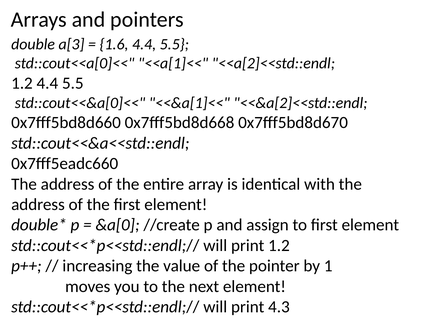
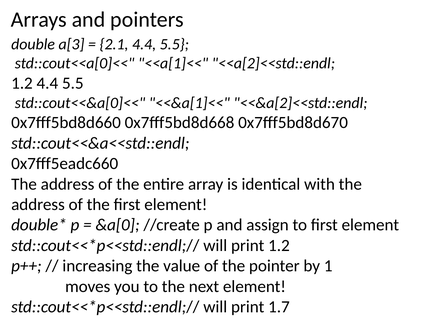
1.6: 1.6 -> 2.1
4.3: 4.3 -> 1.7
